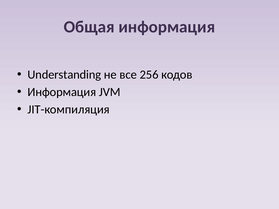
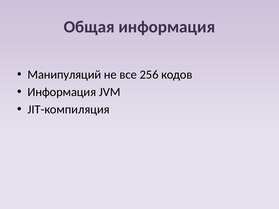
Understanding: Understanding -> Манипуляций
